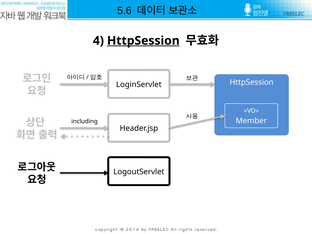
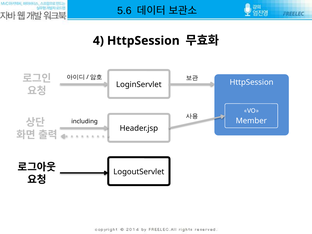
HttpSession at (143, 41) underline: present -> none
